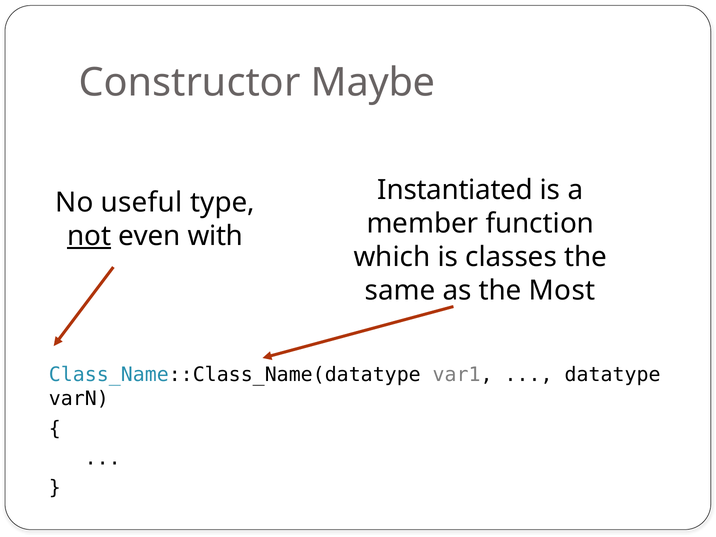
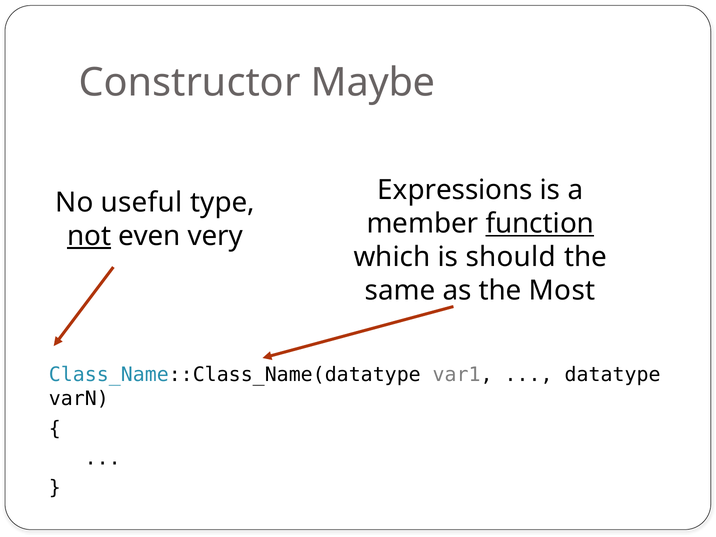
Instantiated: Instantiated -> Expressions
function underline: none -> present
with: with -> very
classes: classes -> should
